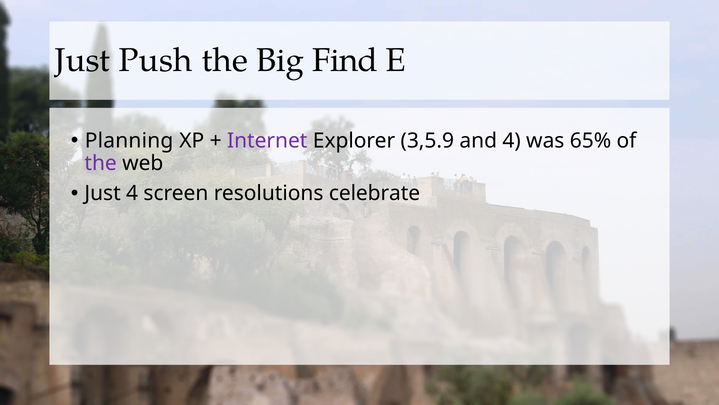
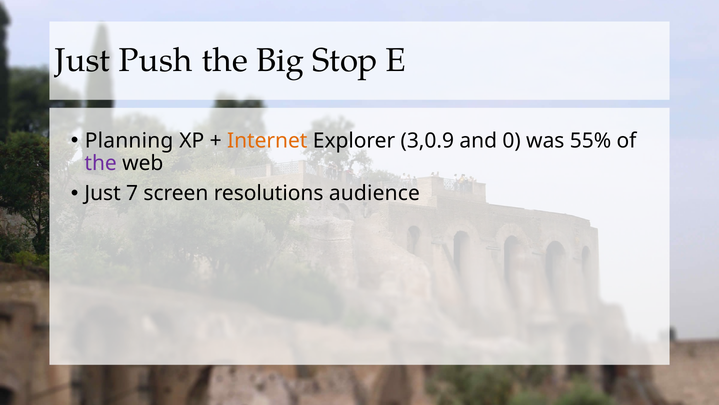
Find: Find -> Stop
Internet colour: purple -> orange
3,5.9: 3,5.9 -> 3,0.9
and 4: 4 -> 0
65%: 65% -> 55%
Just 4: 4 -> 7
celebrate: celebrate -> audience
